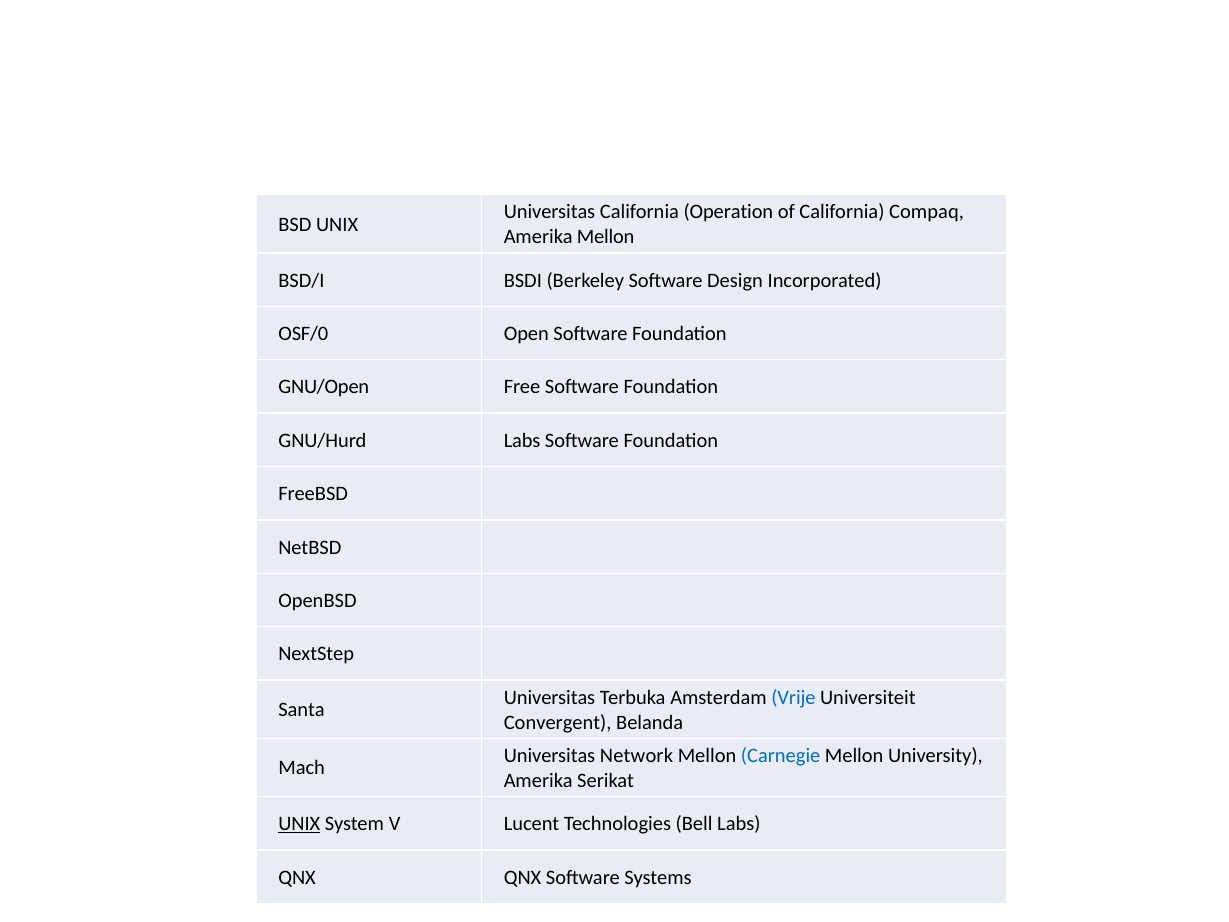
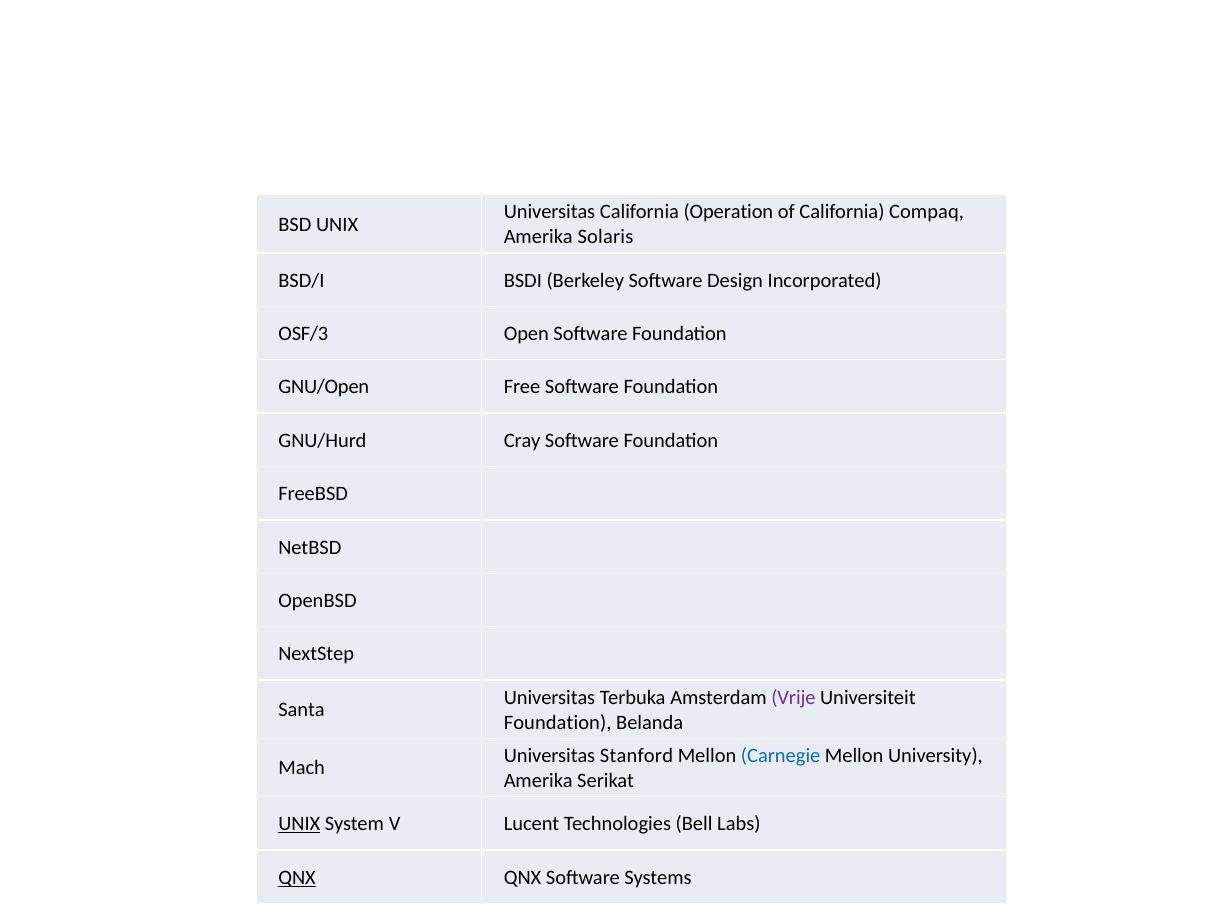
Amerika Mellon: Mellon -> Solaris
OSF/0: OSF/0 -> OSF/3
GNU/Hurd Labs: Labs -> Cray
Vrije colour: blue -> purple
Convergent at (558, 722): Convergent -> Foundation
Network: Network -> Stanford
QNX at (297, 877) underline: none -> present
